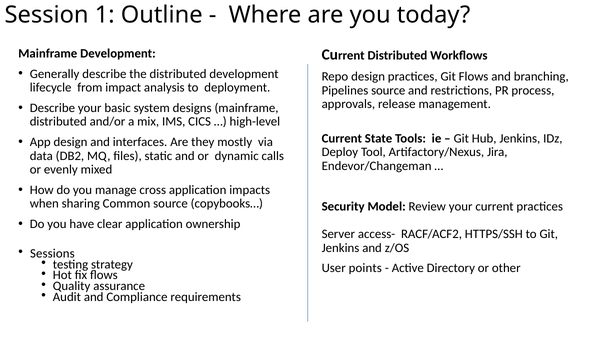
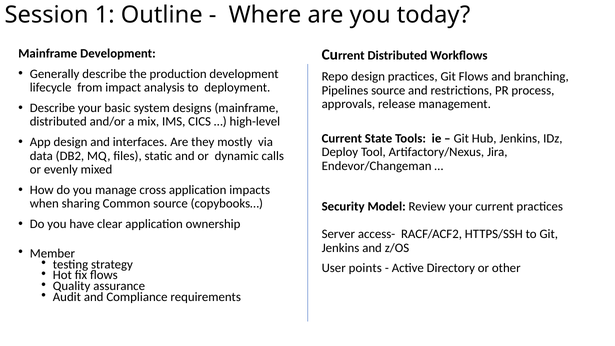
the distributed: distributed -> production
Sessions: Sessions -> Member
